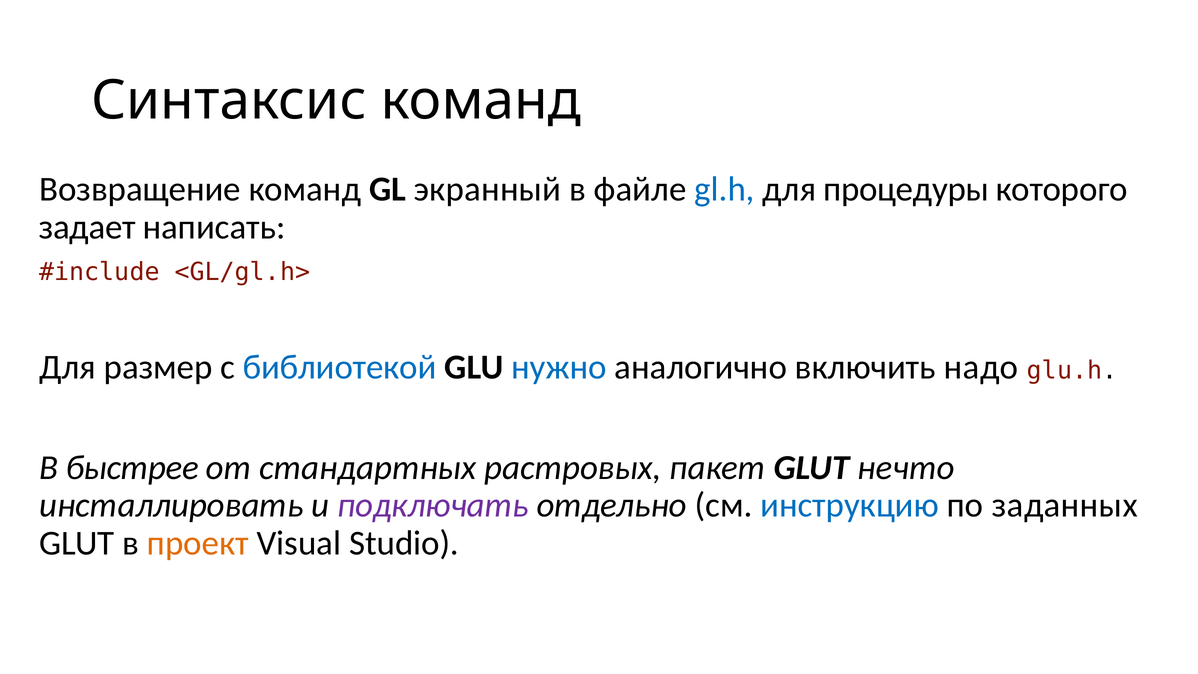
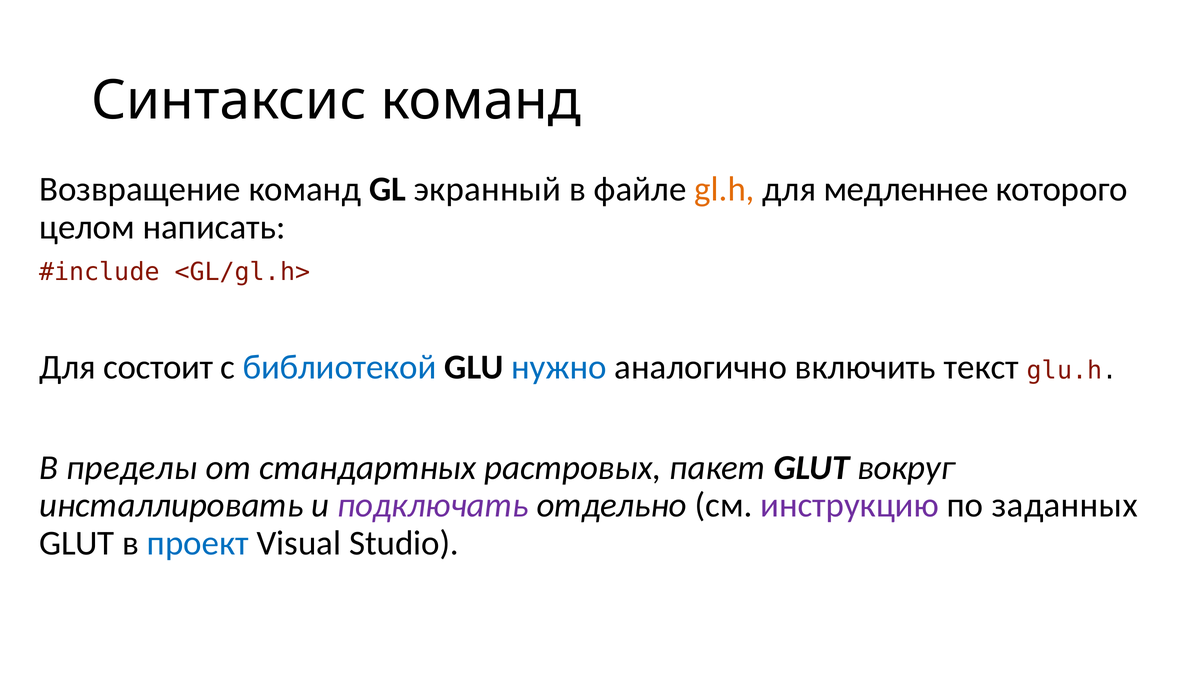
gl.h colour: blue -> orange
процедуры: процедуры -> медленнее
задает: задает -> целом
размер: размер -> состоит
надо: надо -> текст
быстрее: быстрее -> пределы
нечто: нечто -> вокруг
инструкцию colour: blue -> purple
проект colour: orange -> blue
